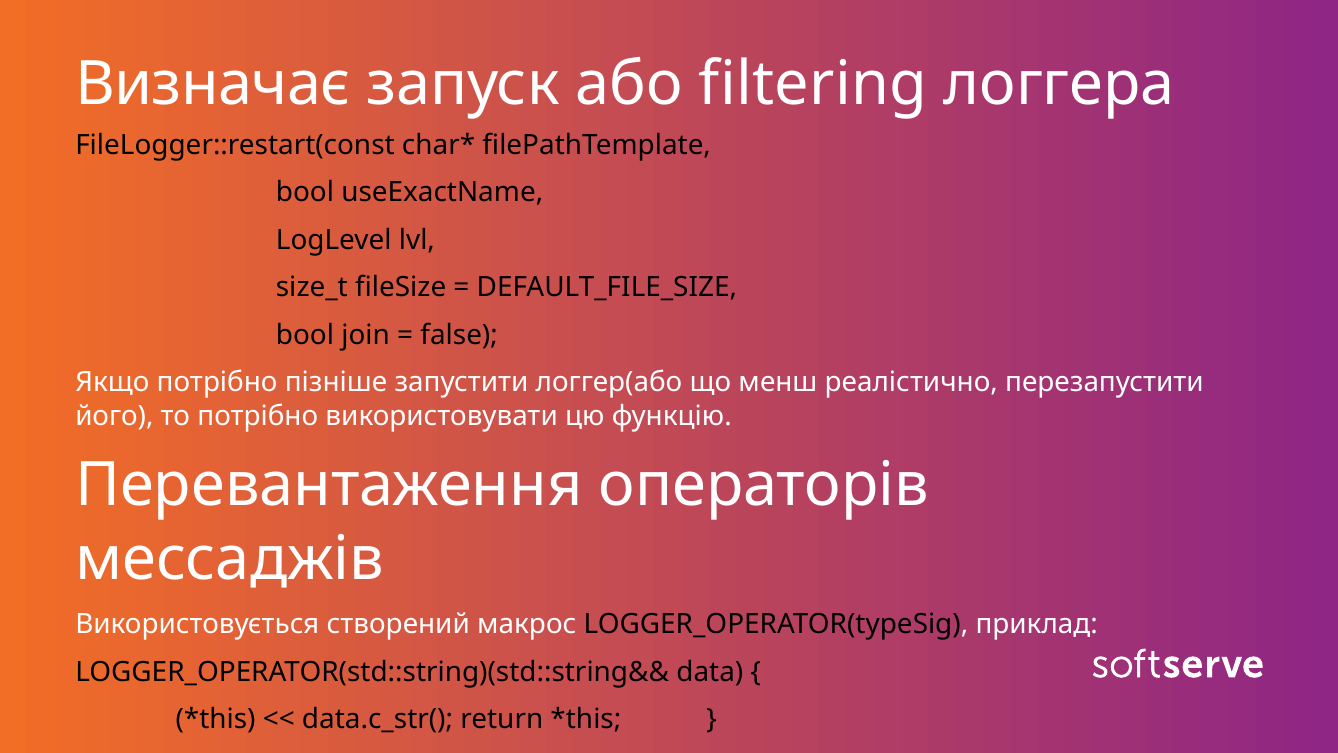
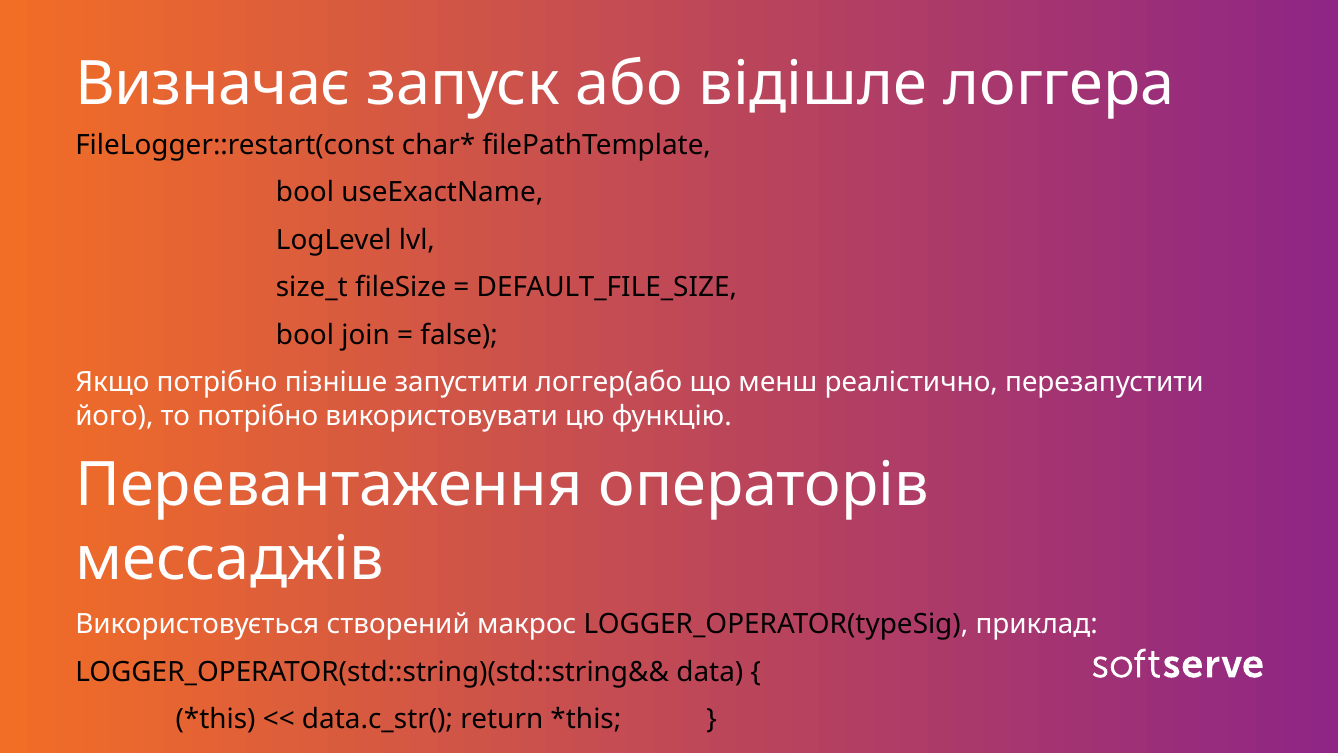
filtering: filtering -> відішле
